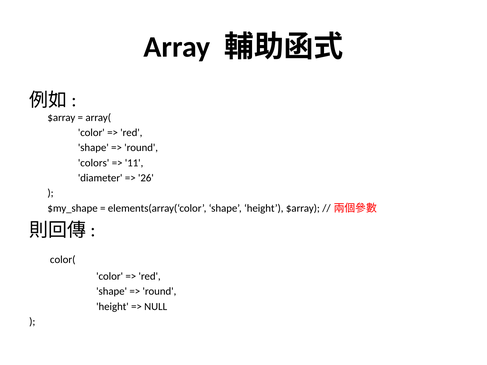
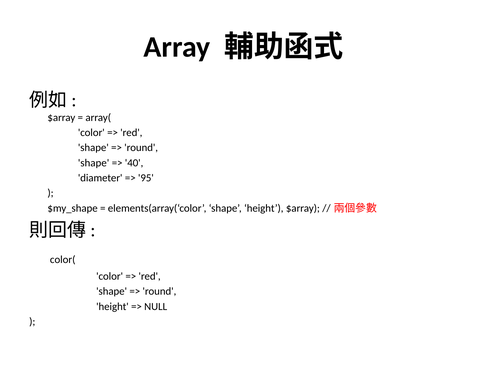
colors at (94, 163): colors -> shape
11: 11 -> 40
26: 26 -> 95
